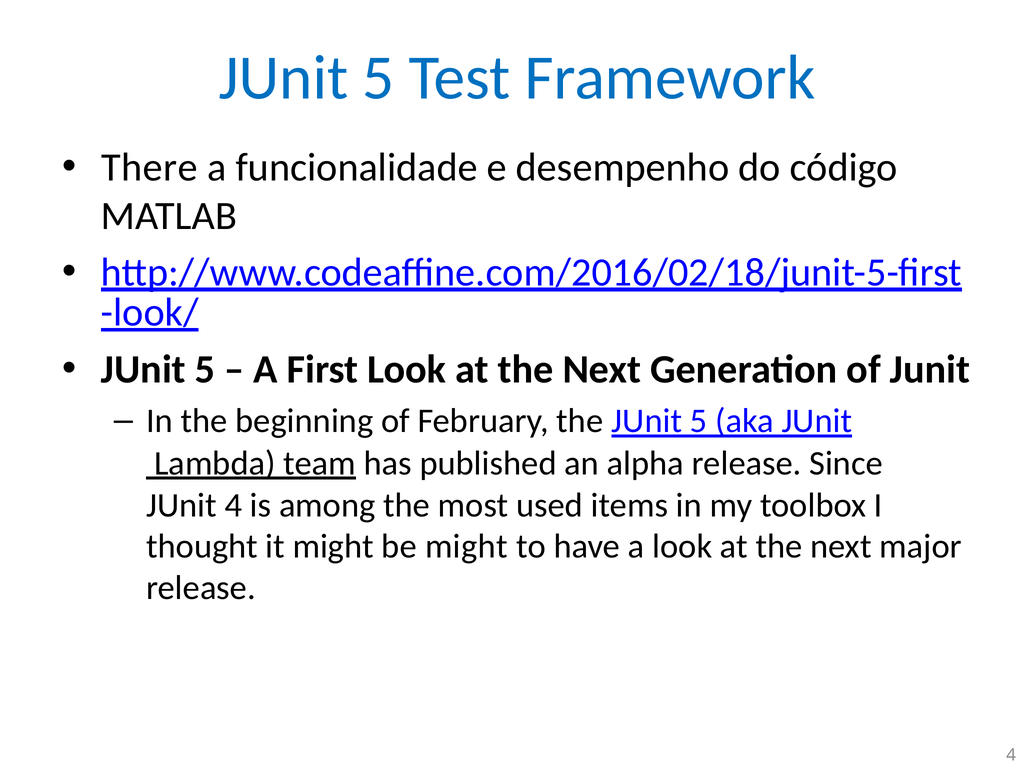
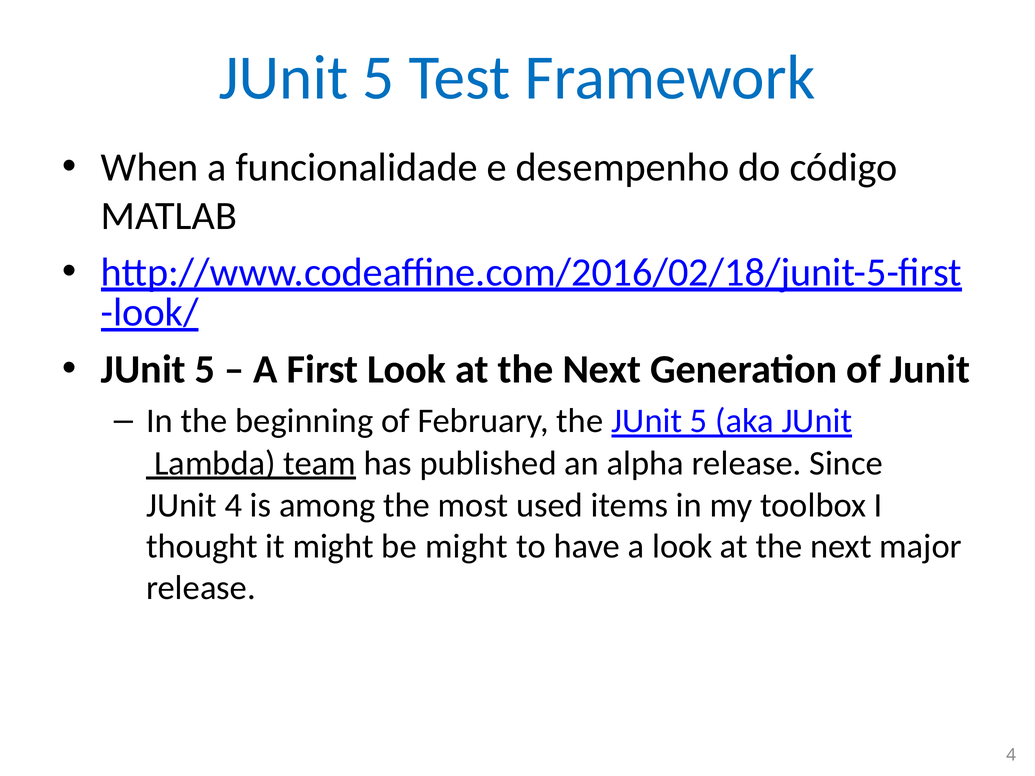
There: There -> When
